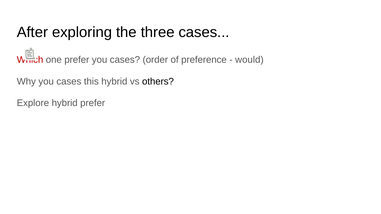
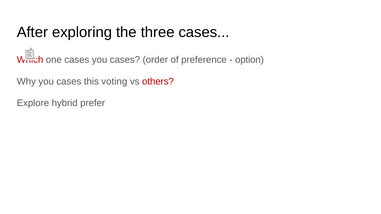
one prefer: prefer -> cases
would: would -> option
this hybrid: hybrid -> voting
others colour: black -> red
